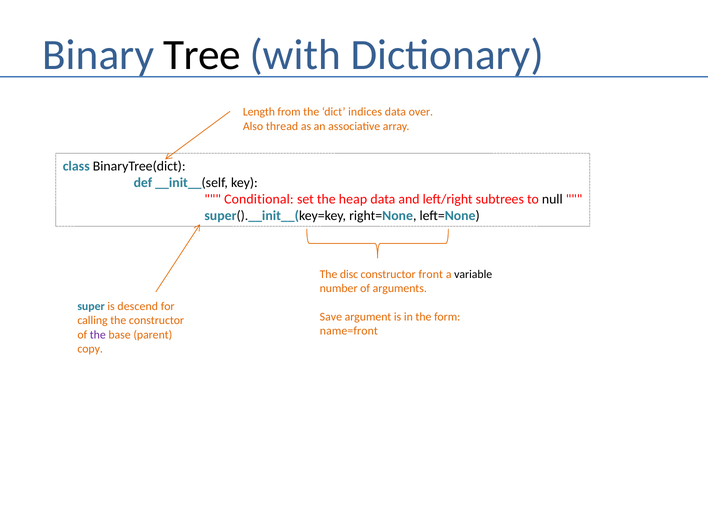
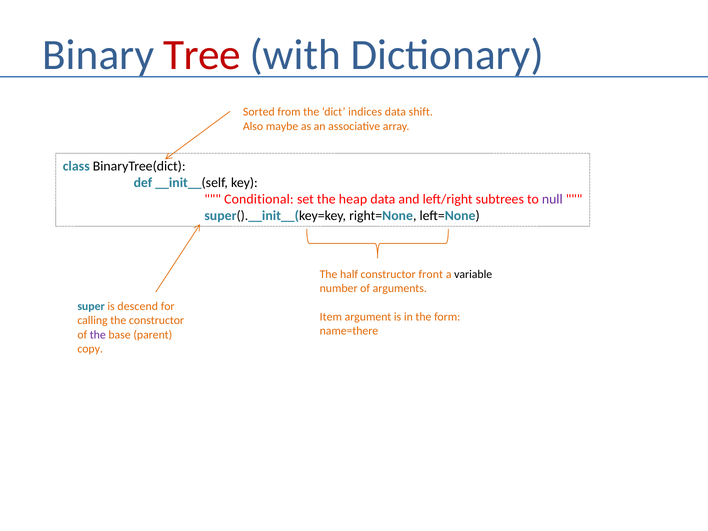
Tree colour: black -> red
Length: Length -> Sorted
over: over -> shift
thread: thread -> maybe
null colour: black -> purple
disc: disc -> half
Save: Save -> Item
name=front: name=front -> name=there
